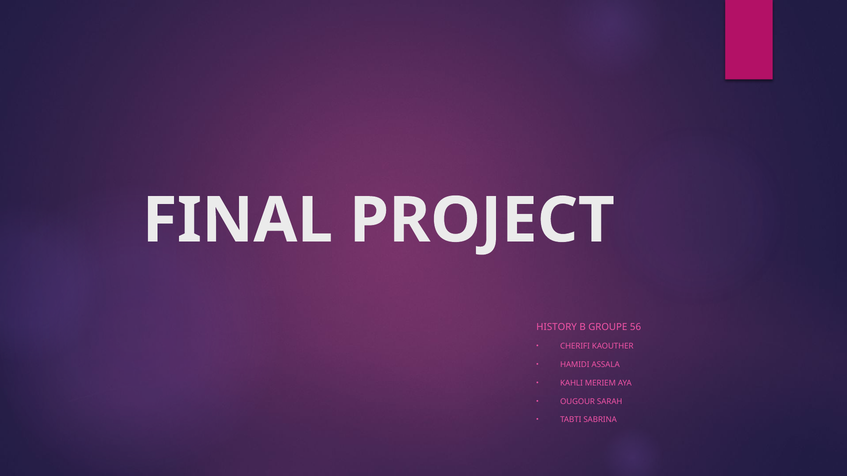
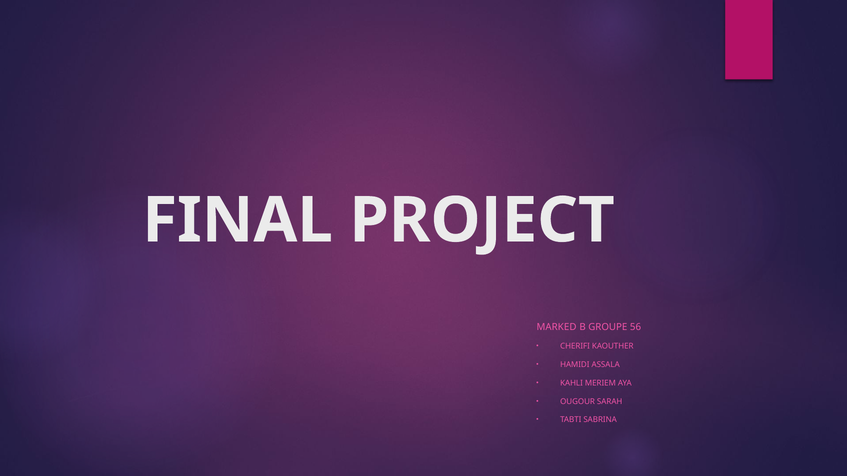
HISTORY: HISTORY -> MARKED
